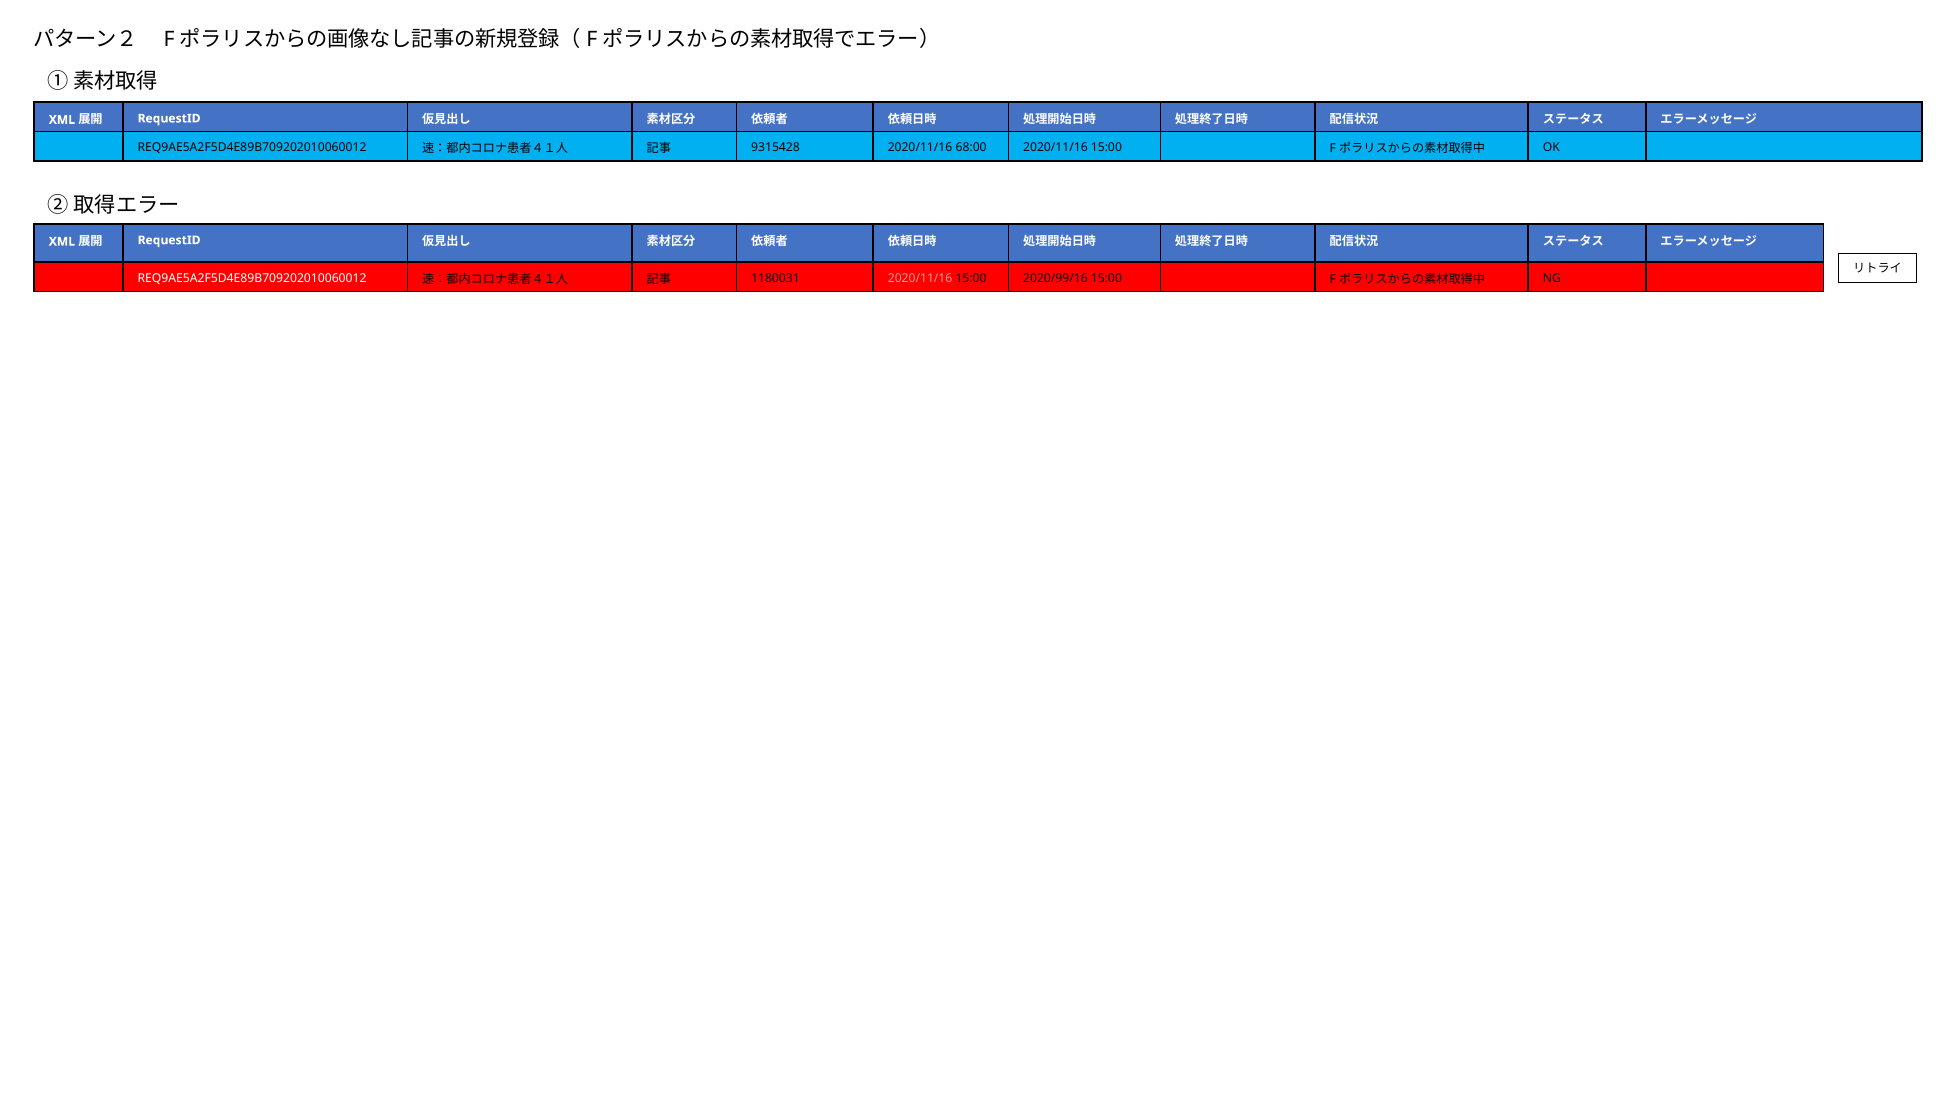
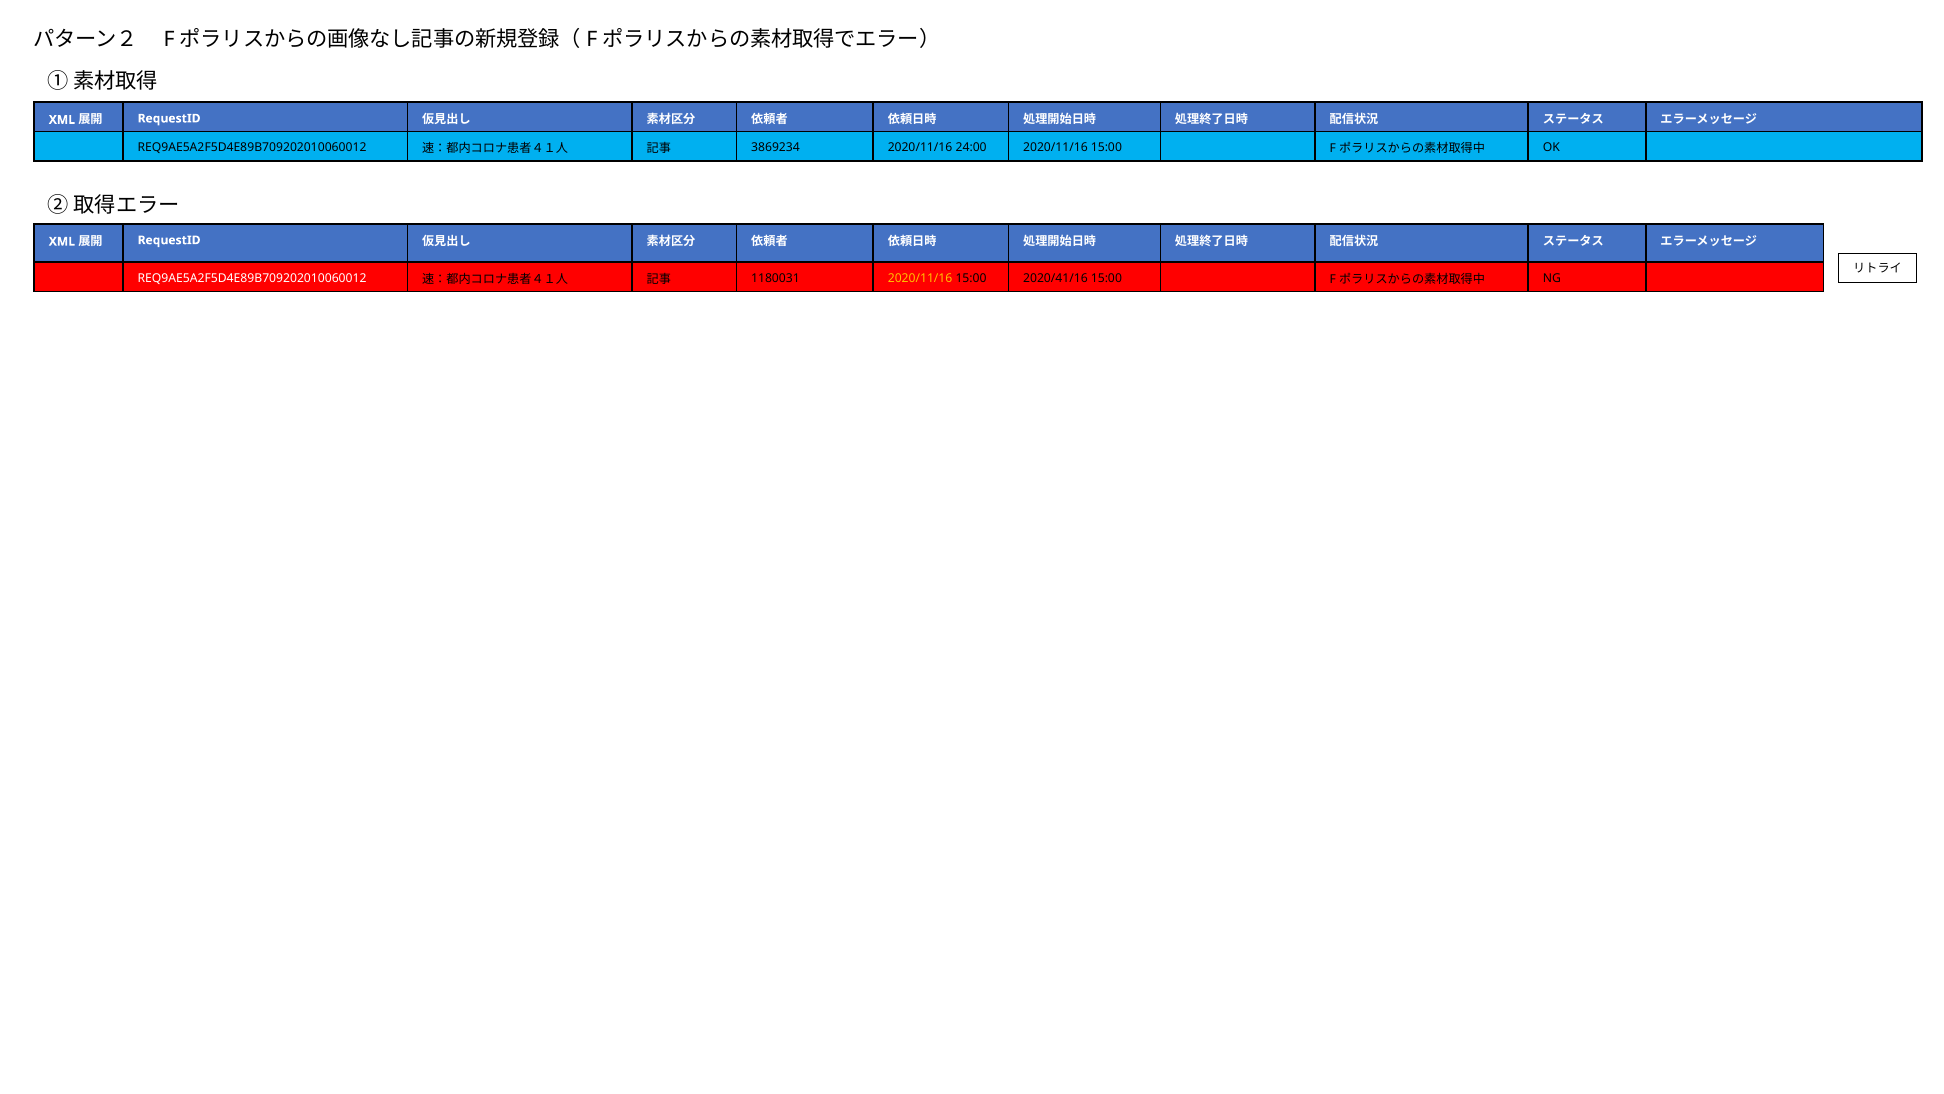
9315428: 9315428 -> 3869234
68:00: 68:00 -> 24:00
2020/11/16 at (920, 278) colour: pink -> yellow
2020/99/16: 2020/99/16 -> 2020/41/16
